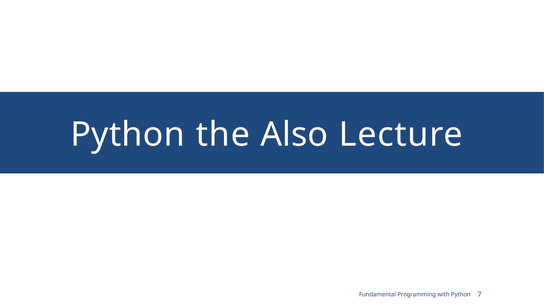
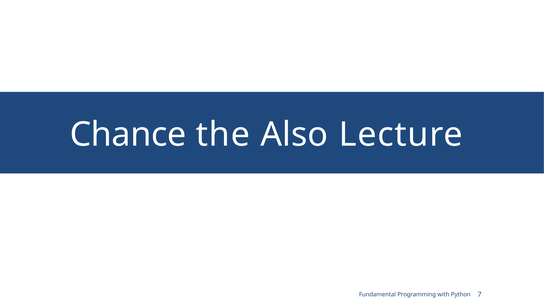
Python at (128, 135): Python -> Chance
